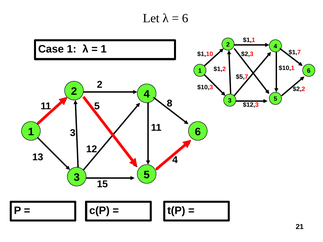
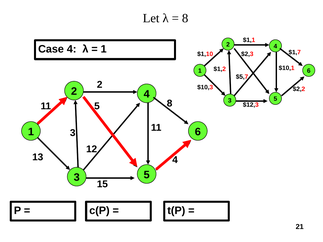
6 at (185, 18): 6 -> 8
Case 1: 1 -> 4
